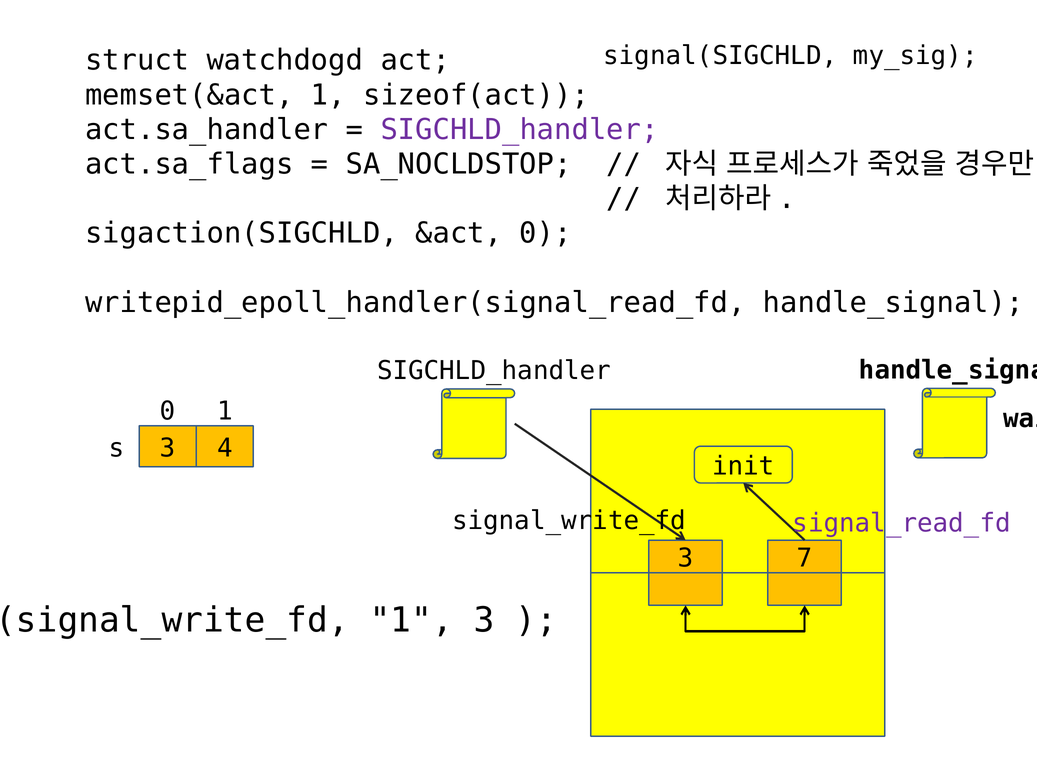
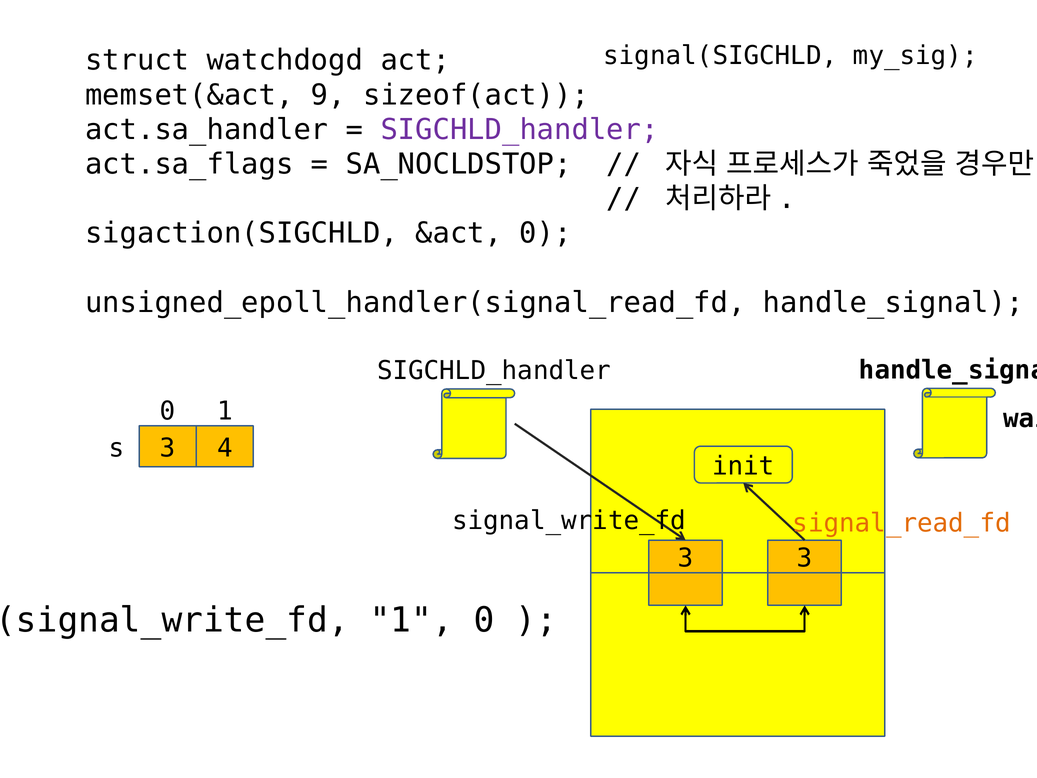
memset(&act 1: 1 -> 9
writepid_epoll_handler(signal_read_fd: writepid_epoll_handler(signal_read_fd -> unsigned_epoll_handler(signal_read_fd
signal_read_fd colour: purple -> orange
7 at (805, 558): 7 -> 3
1 3: 3 -> 0
